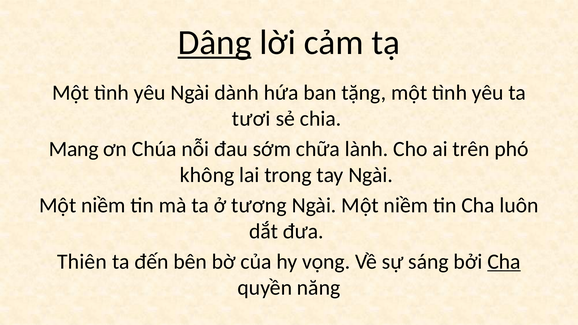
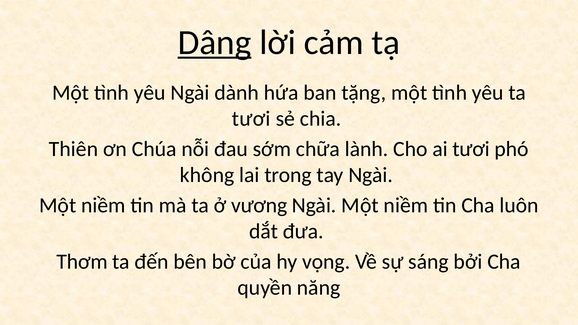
Mang: Mang -> Thiên
ai trên: trên -> tươi
tương: tương -> vương
Thiên: Thiên -> Thơm
Cha at (504, 262) underline: present -> none
